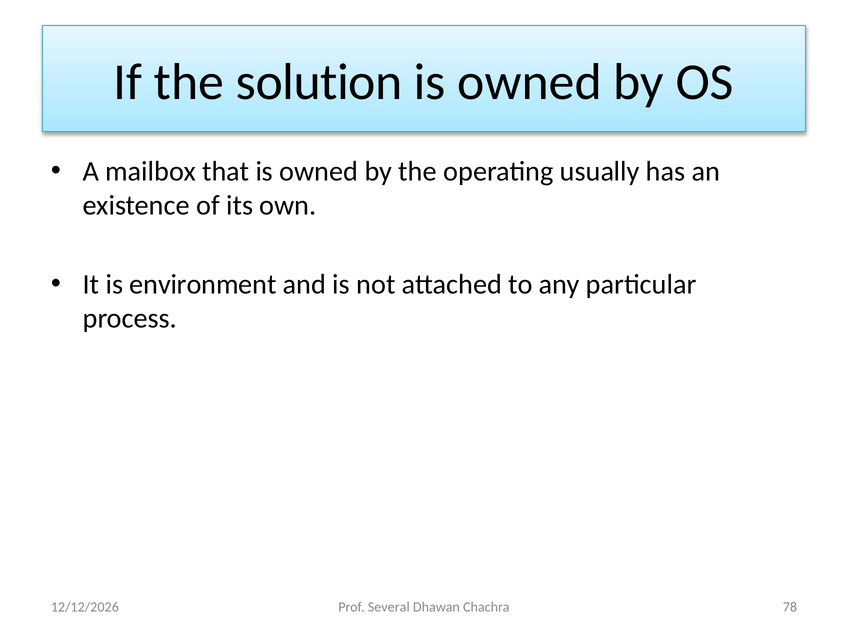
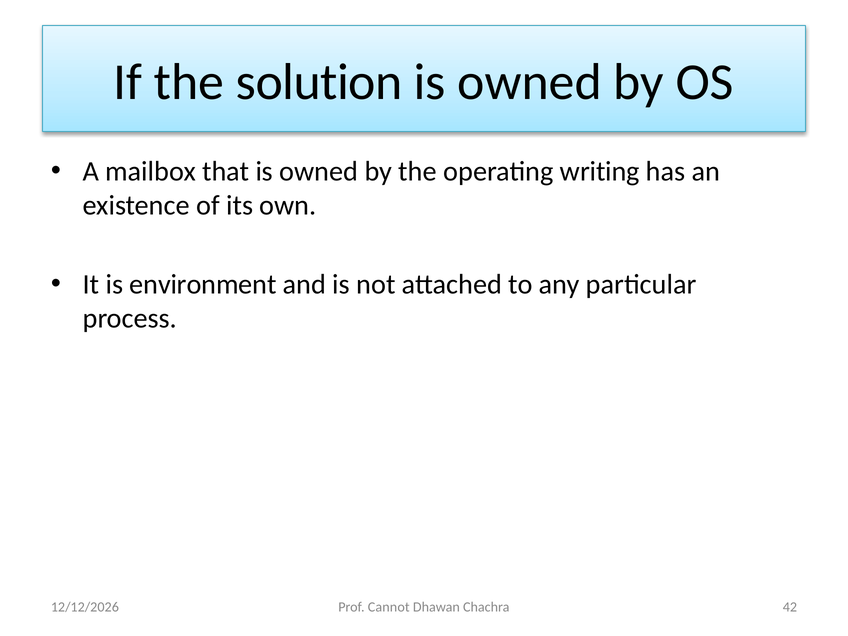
usually: usually -> writing
Several: Several -> Cannot
78: 78 -> 42
